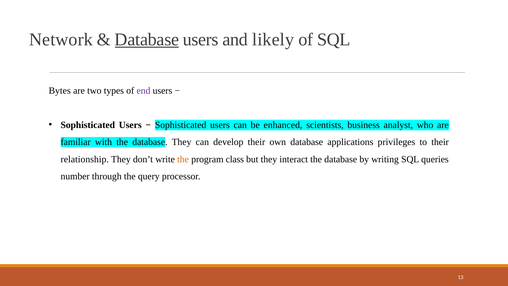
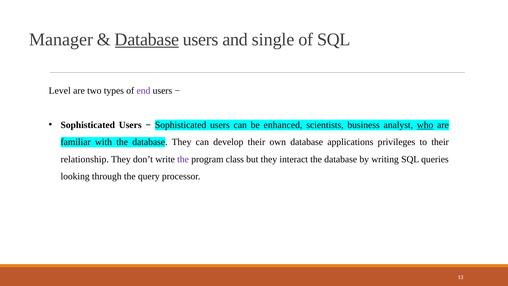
Network: Network -> Manager
likely: likely -> single
Bytes: Bytes -> Level
who underline: none -> present
the at (183, 159) colour: orange -> purple
number: number -> looking
